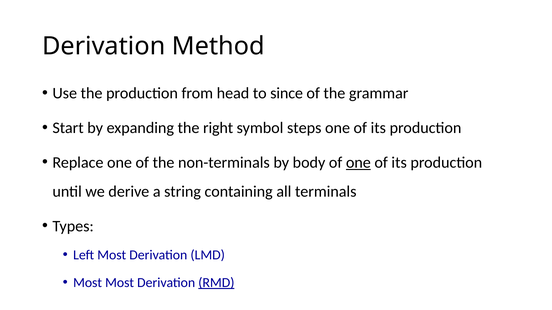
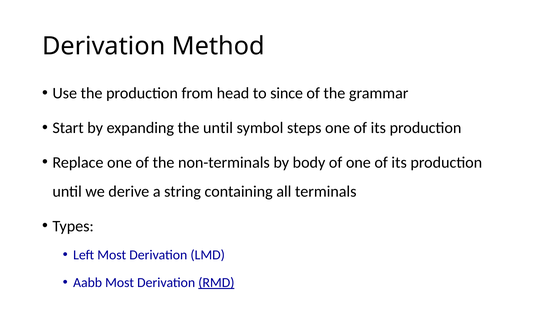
the right: right -> until
one at (358, 163) underline: present -> none
Most at (88, 283): Most -> Aabb
